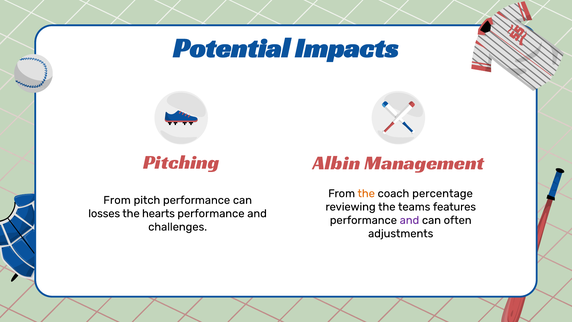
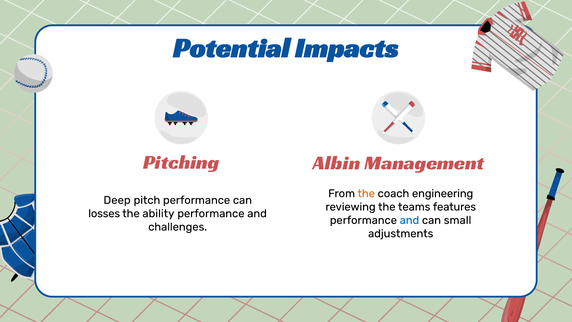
percentage: percentage -> engineering
From at (117, 200): From -> Deep
hearts: hearts -> ability
and at (409, 220) colour: purple -> blue
often: often -> small
